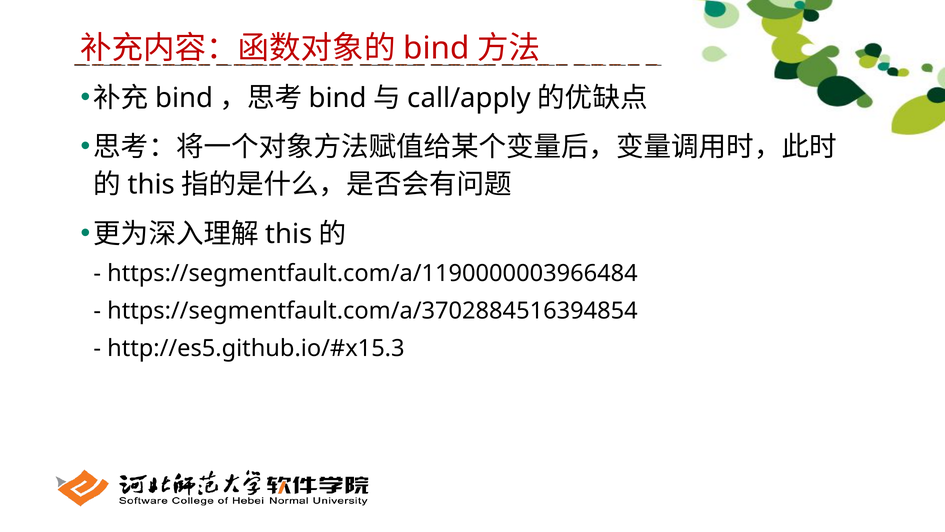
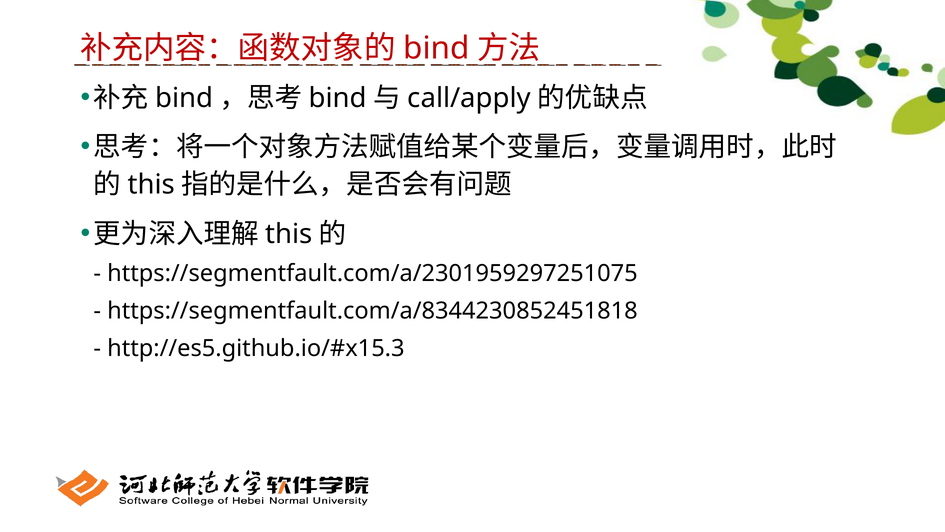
https://segmentfault.com/a/1190000003966484: https://segmentfault.com/a/1190000003966484 -> https://segmentfault.com/a/2301959297251075
https://segmentfault.com/a/3702884516394854: https://segmentfault.com/a/3702884516394854 -> https://segmentfault.com/a/8344230852451818
